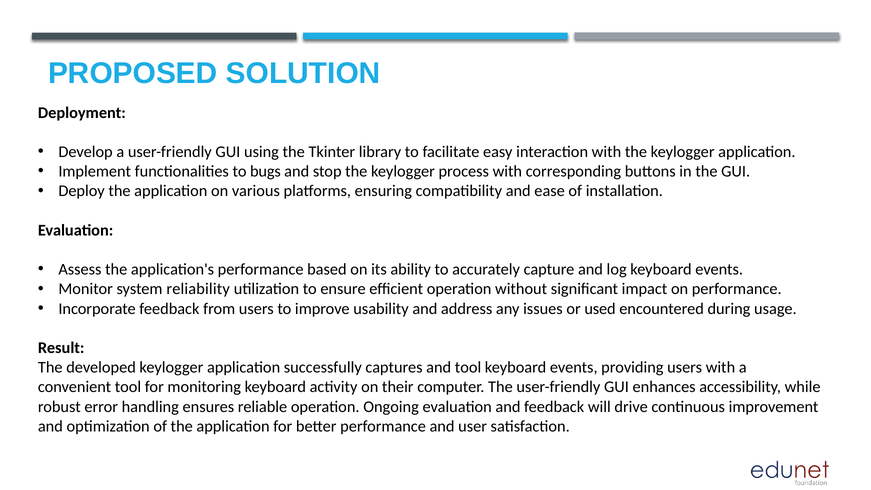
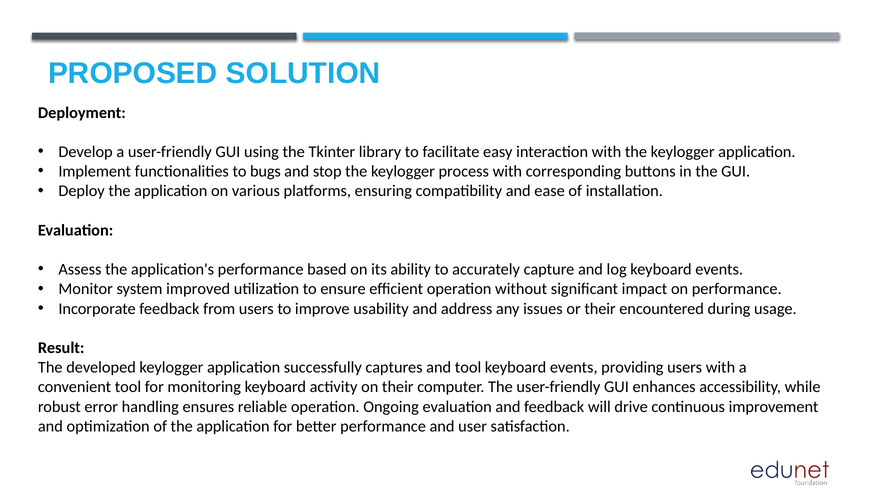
reliability: reliability -> improved
or used: used -> their
